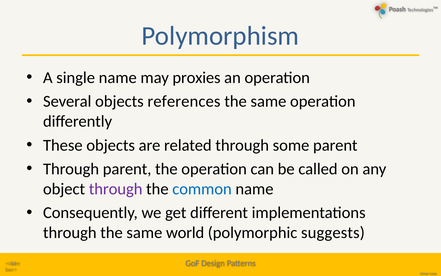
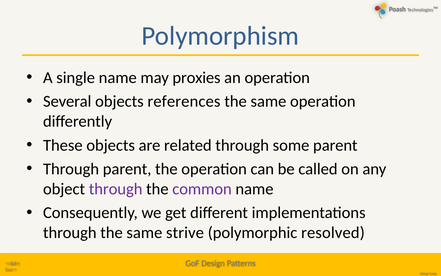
common colour: blue -> purple
world: world -> strive
suggests: suggests -> resolved
